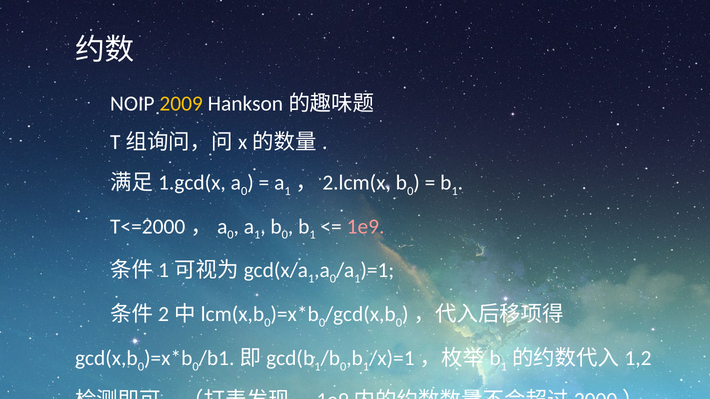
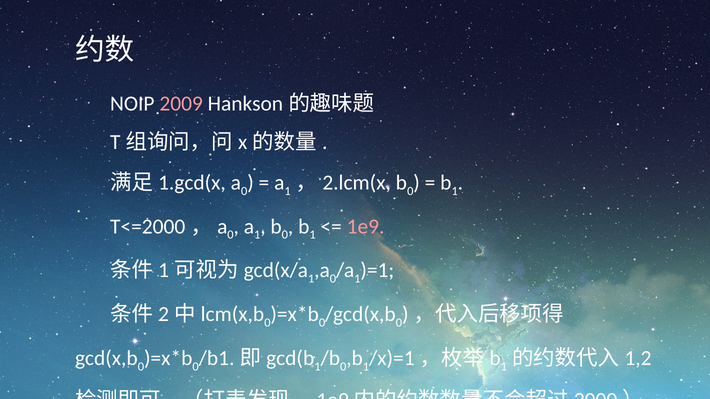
2009 colour: yellow -> pink
